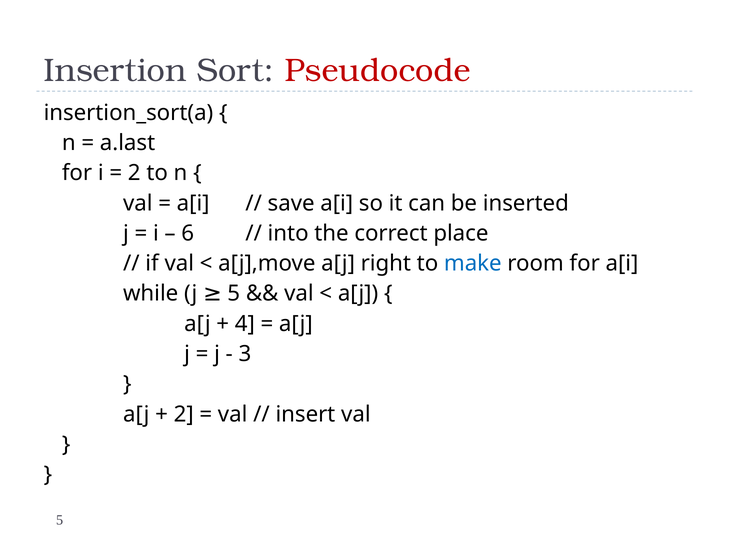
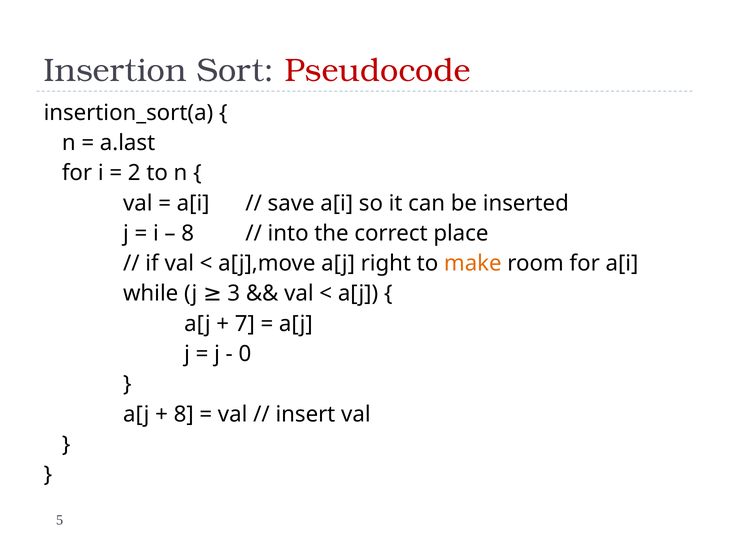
6 at (188, 233): 6 -> 8
make colour: blue -> orange
j 5: 5 -> 3
4: 4 -> 7
3: 3 -> 0
2 at (184, 414): 2 -> 8
